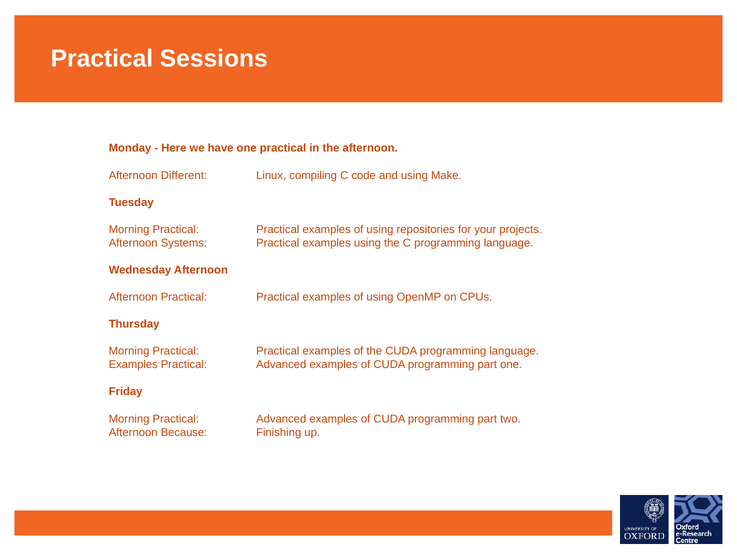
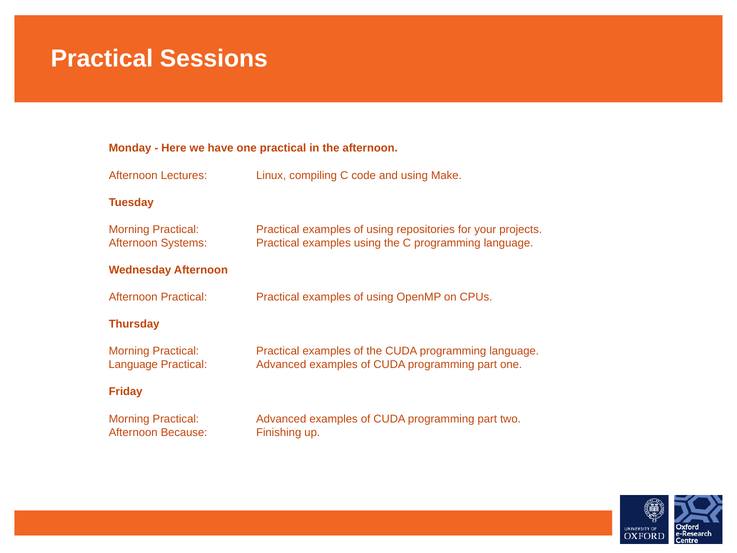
Different: Different -> Lectures
Examples at (133, 365): Examples -> Language
